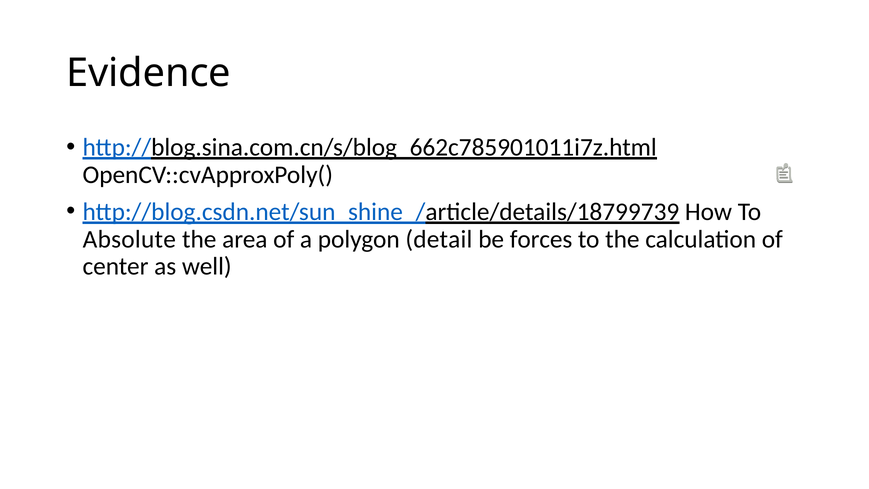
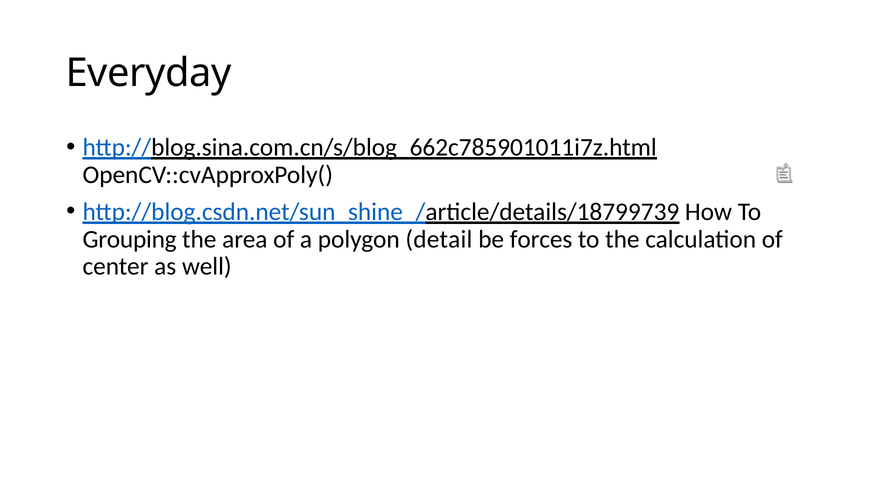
Evidence: Evidence -> Everyday
Absolute: Absolute -> Grouping
